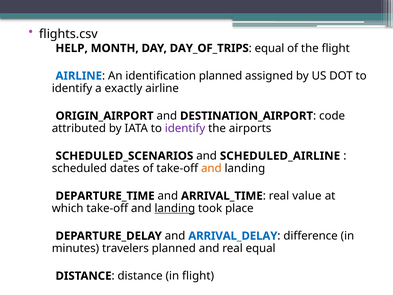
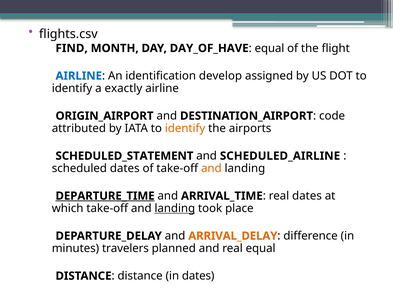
HELP: HELP -> FIND
DAY_OF_TRIPS: DAY_OF_TRIPS -> DAY_OF_HAVE
identification planned: planned -> develop
identify at (185, 128) colour: purple -> orange
SCHEDULED_SCENARIOS: SCHEDULED_SCENARIOS -> SCHEDULED_STATEMENT
DEPARTURE_TIME underline: none -> present
real value: value -> dates
ARRIVAL_DELAY colour: blue -> orange
in flight: flight -> dates
